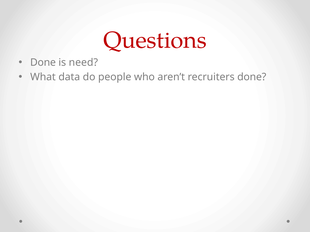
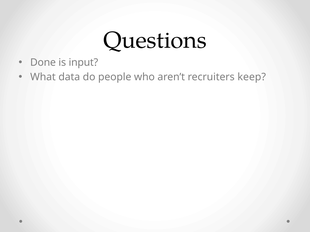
Questions colour: red -> black
need: need -> input
recruiters done: done -> keep
